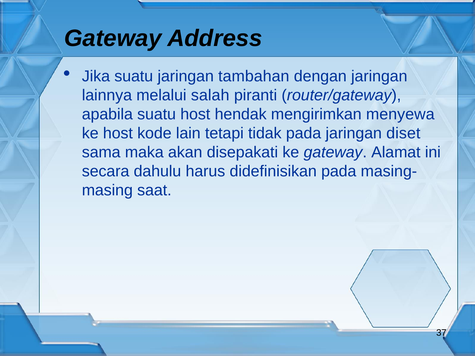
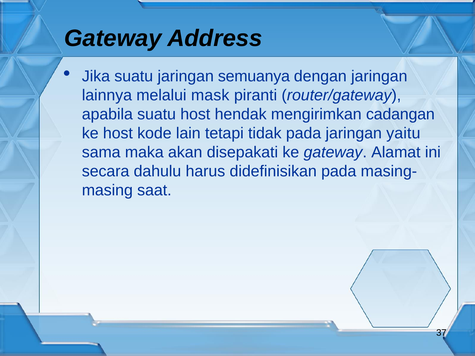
tambahan: tambahan -> semuanya
salah: salah -> mask
menyewa: menyewa -> cadangan
diset: diset -> yaitu
